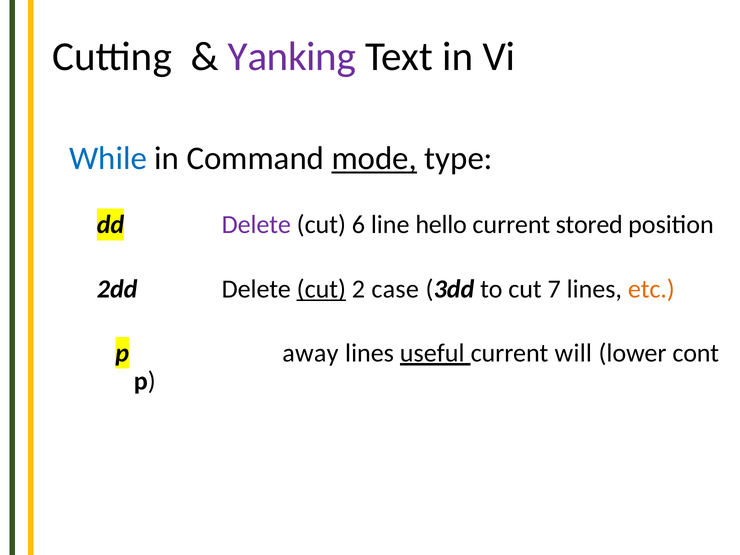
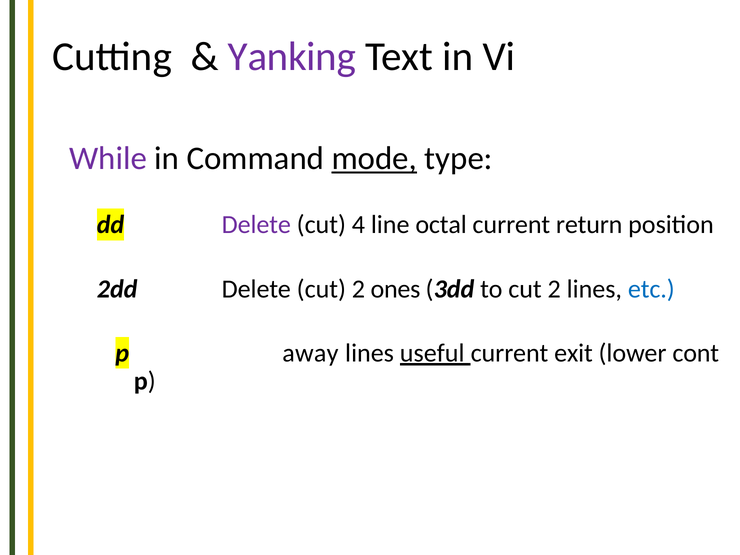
While colour: blue -> purple
6: 6 -> 4
hello: hello -> octal
stored: stored -> return
cut at (321, 289) underline: present -> none
case: case -> ones
to cut 7: 7 -> 2
etc colour: orange -> blue
will: will -> exit
